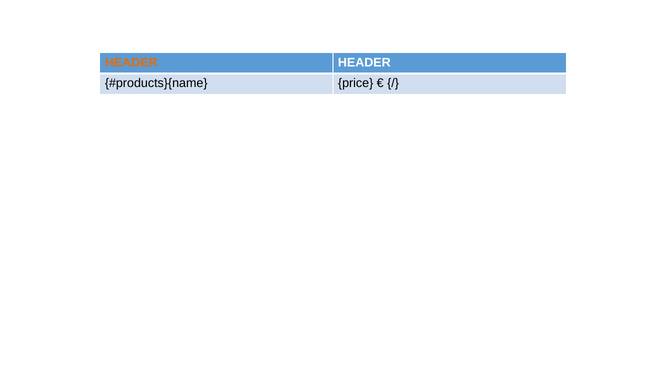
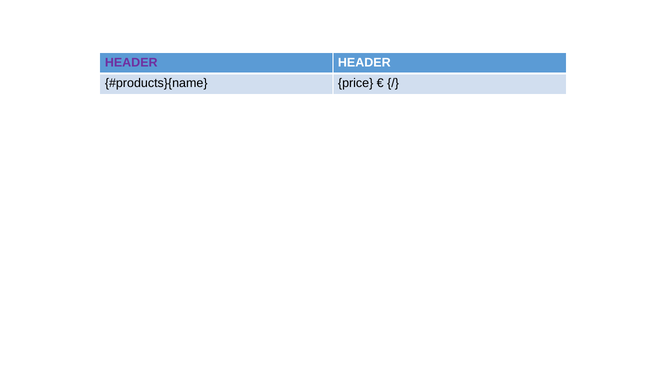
HEADER at (131, 62) colour: orange -> purple
